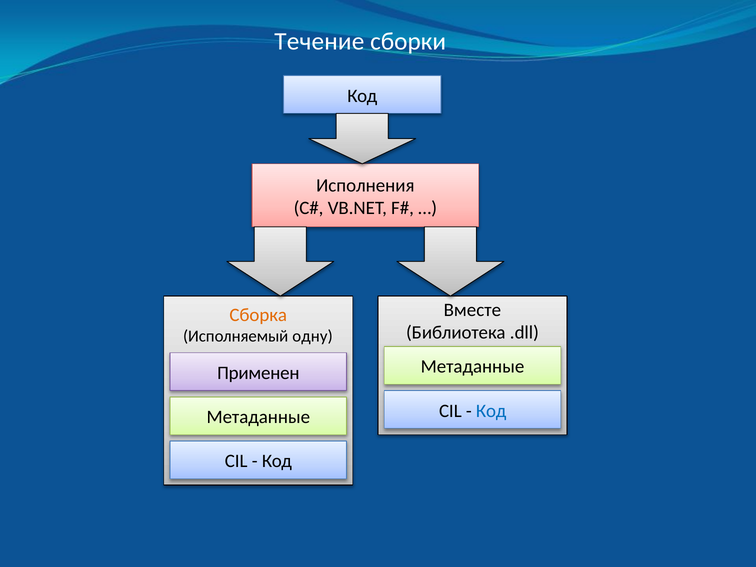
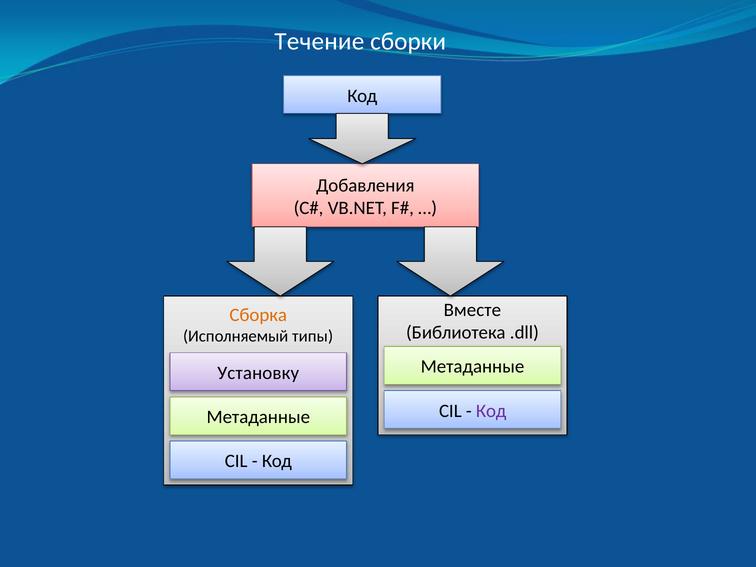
Исполнения: Исполнения -> Добавления
одну: одну -> типы
Применен: Применен -> Установку
Код at (491, 411) colour: blue -> purple
